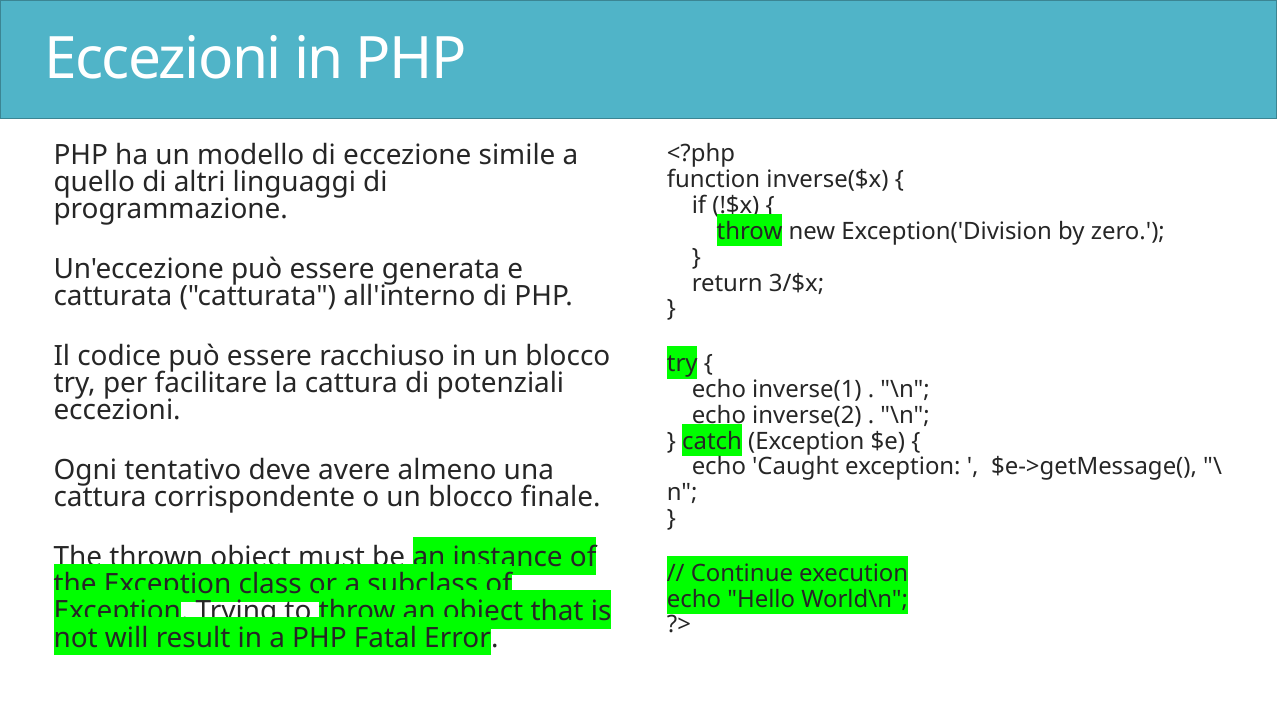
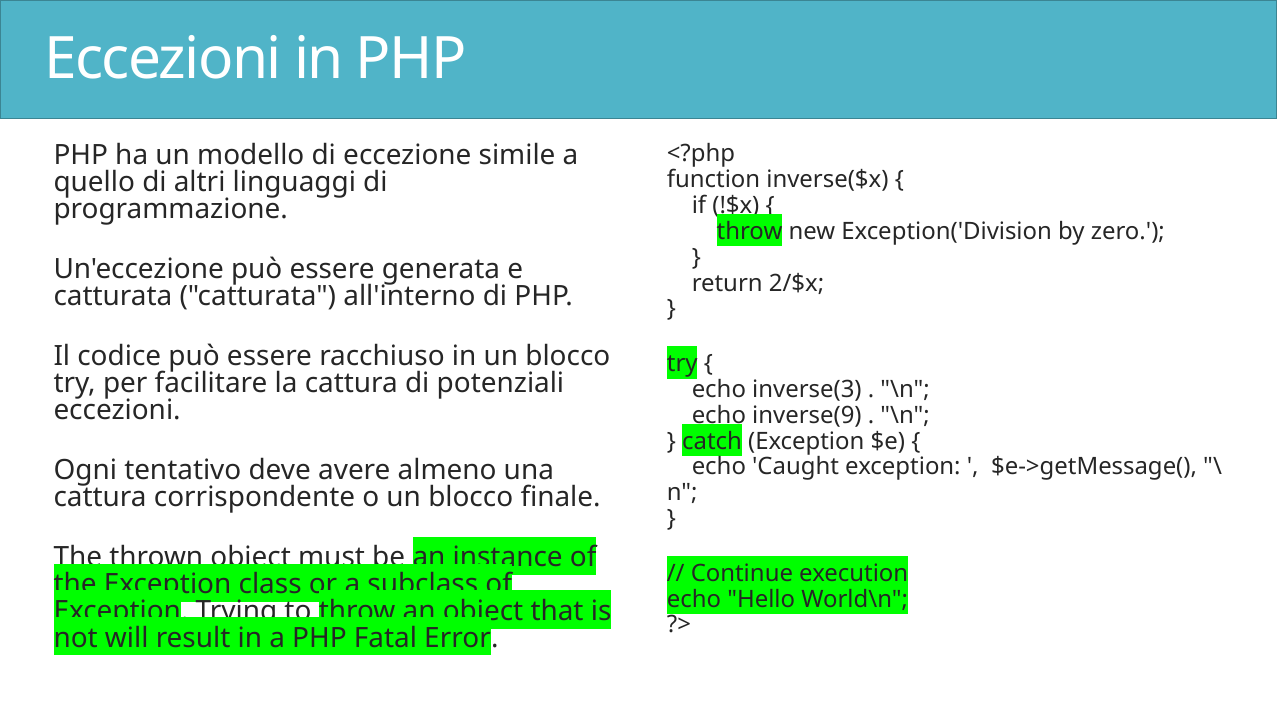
3/$x: 3/$x -> 2/$x
inverse(1: inverse(1 -> inverse(3
inverse(2: inverse(2 -> inverse(9
